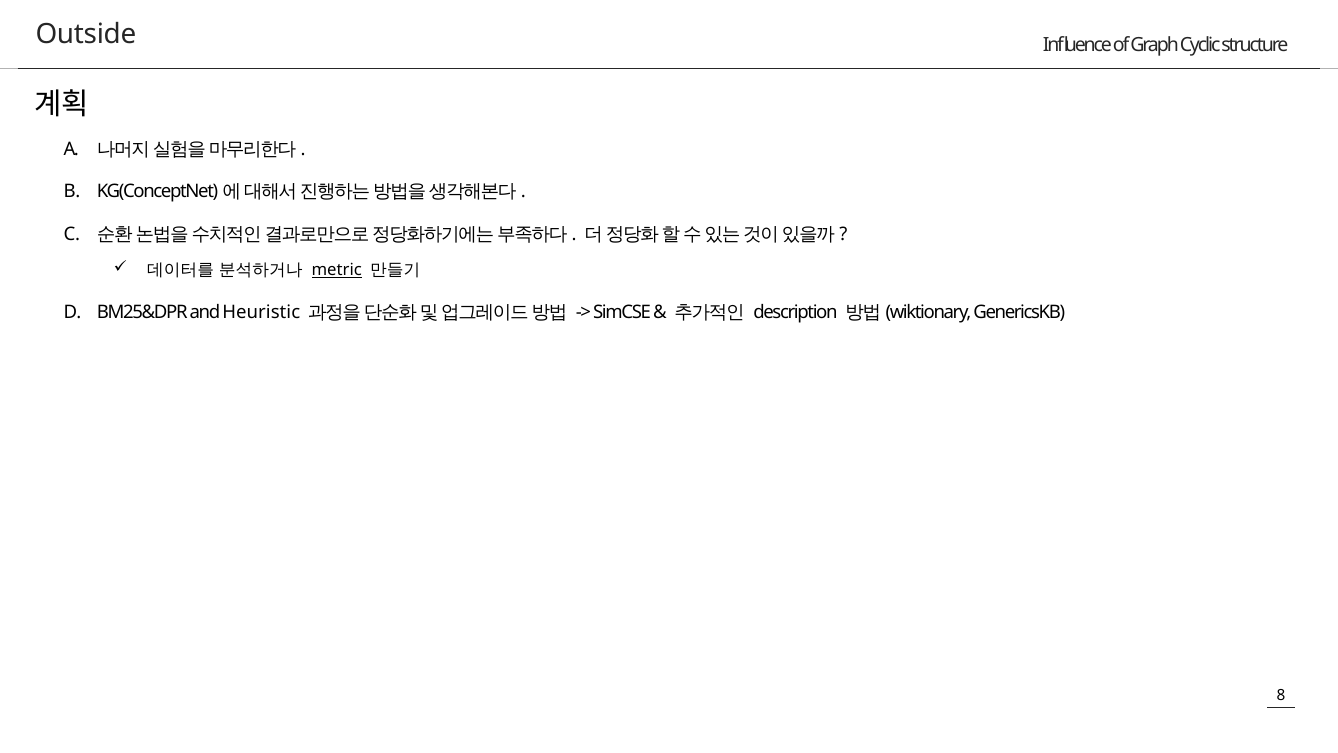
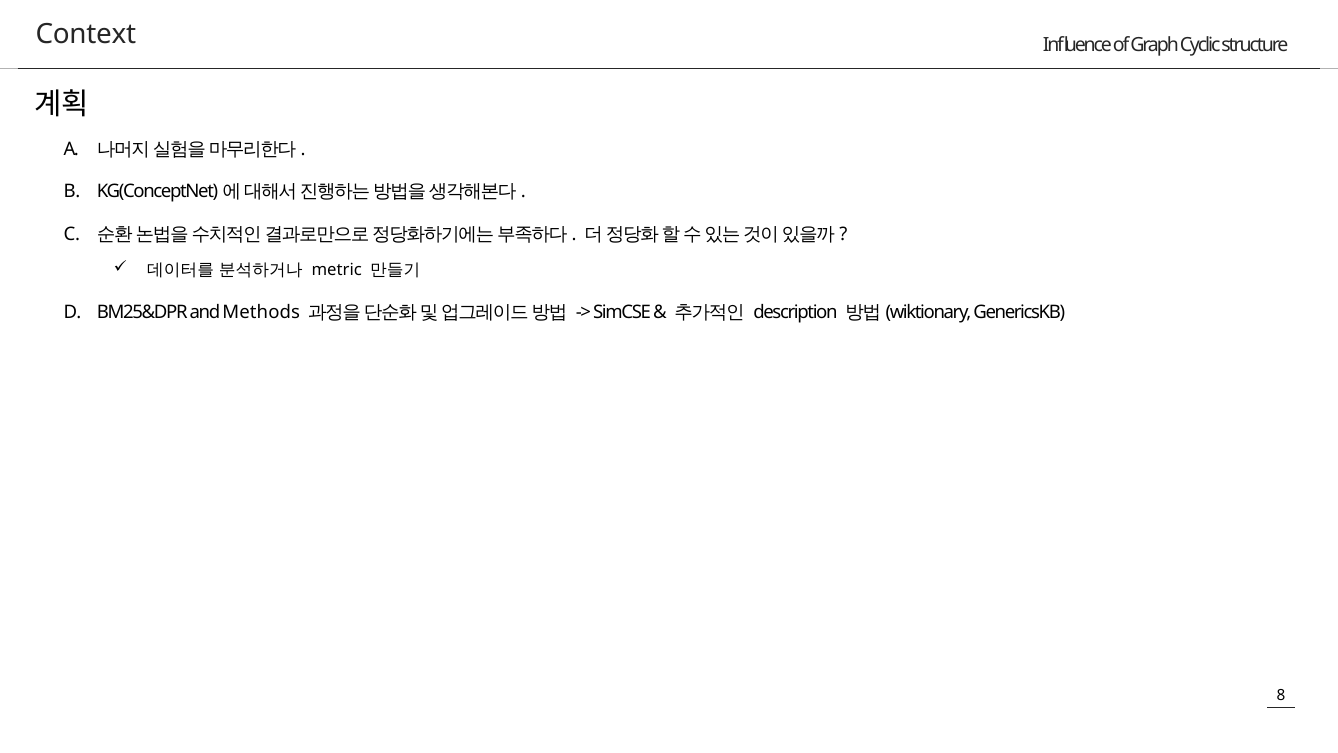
Outside: Outside -> Context
metric underline: present -> none
Heuristic: Heuristic -> Methods
